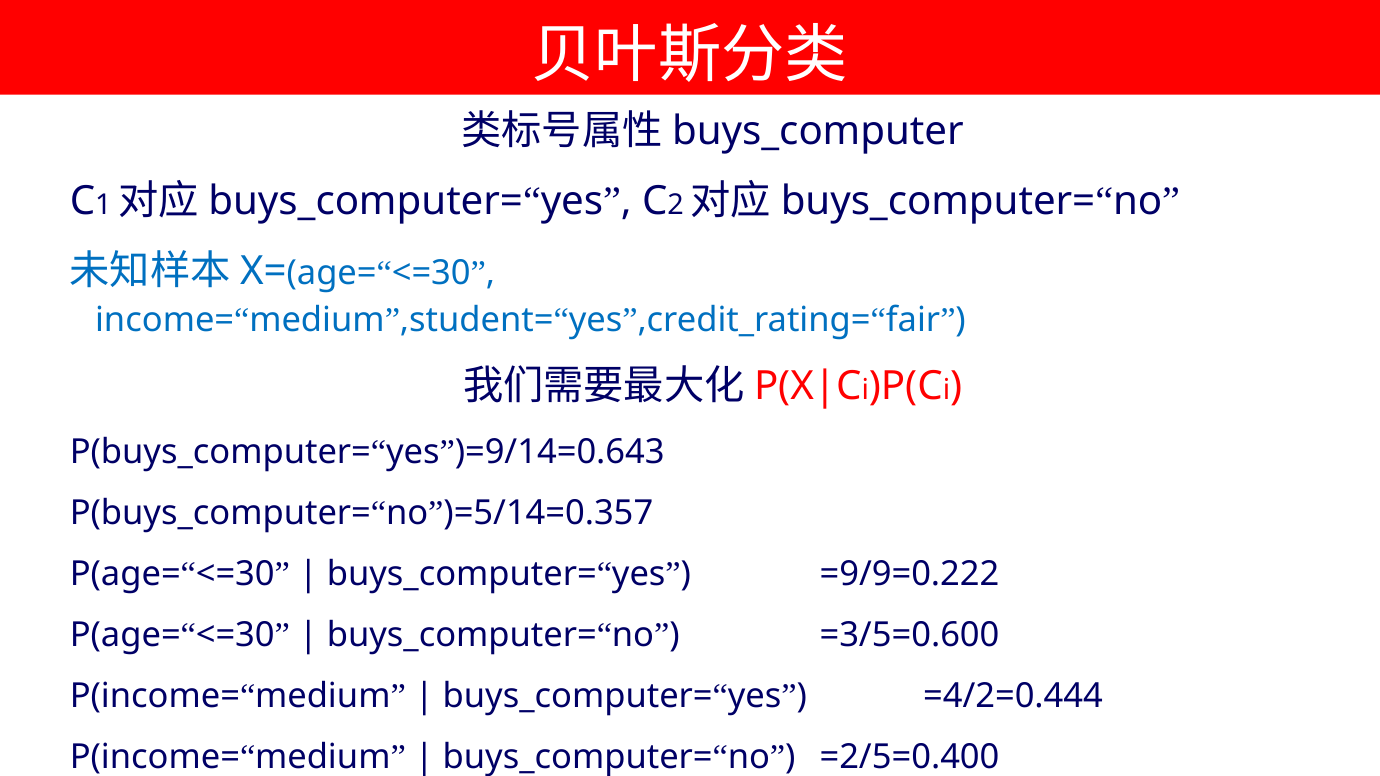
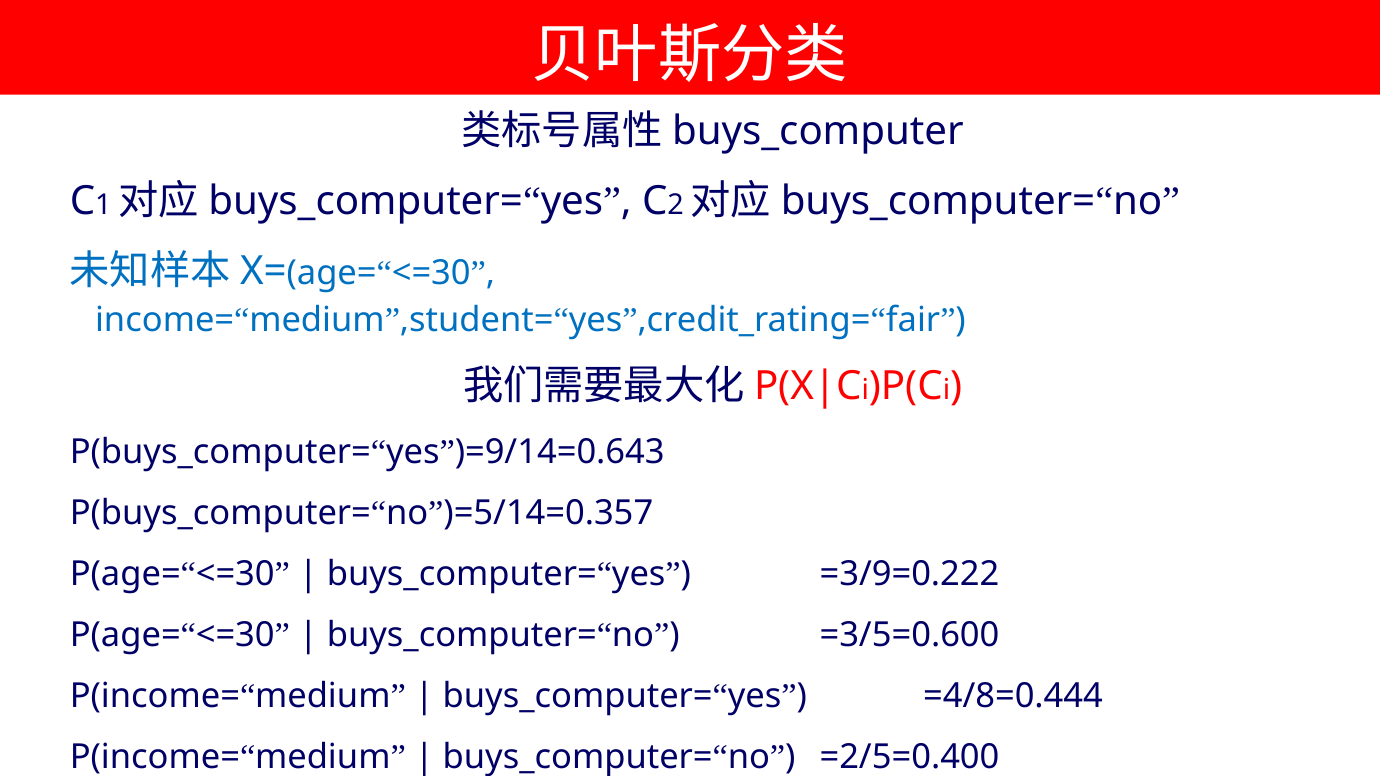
=9/9=0.222: =9/9=0.222 -> =3/9=0.222
=4/2=0.444: =4/2=0.444 -> =4/8=0.444
